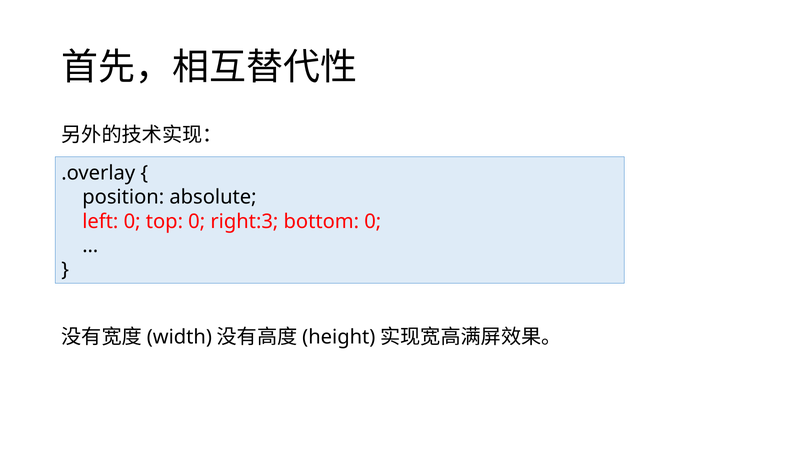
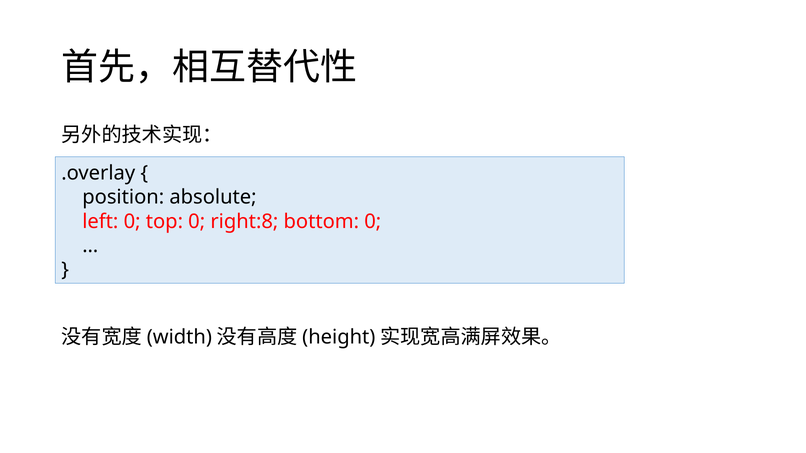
right:3: right:3 -> right:8
